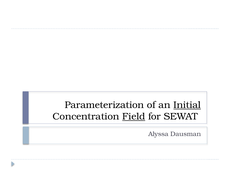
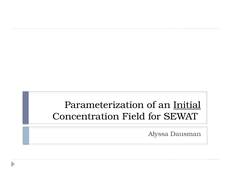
Field underline: present -> none
